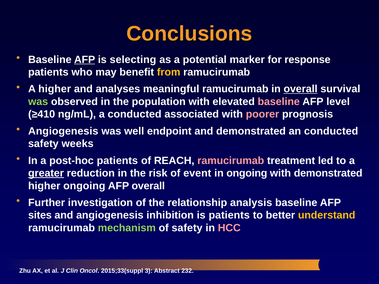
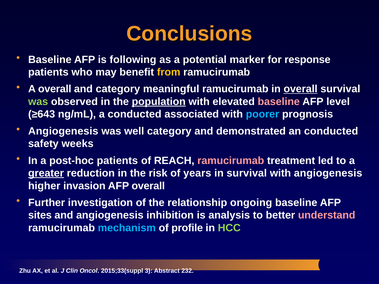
AFP at (85, 60) underline: present -> none
selecting: selecting -> following
A higher: higher -> overall
and analyses: analyses -> category
population underline: none -> present
≥410: ≥410 -> ≥643
poorer colour: pink -> light blue
well endpoint: endpoint -> category
event: event -> years
in ongoing: ongoing -> survival
with demonstrated: demonstrated -> angiogenesis
higher ongoing: ongoing -> invasion
analysis: analysis -> ongoing
is patients: patients -> analysis
understand colour: yellow -> pink
mechanism colour: light green -> light blue
of safety: safety -> profile
HCC colour: pink -> light green
